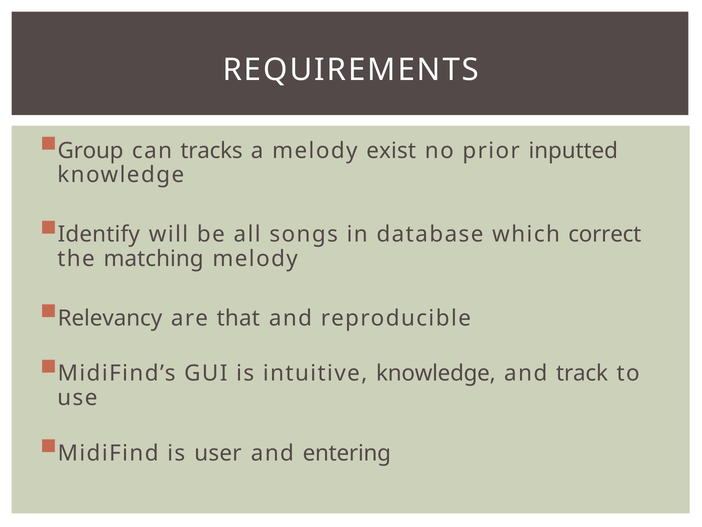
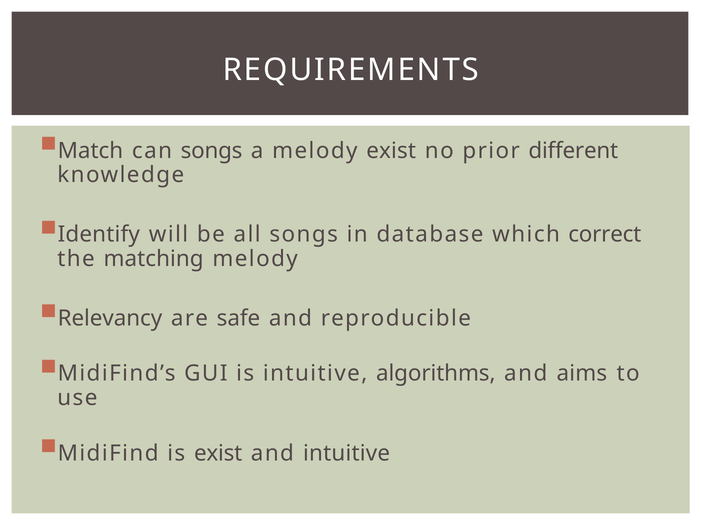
Group: Group -> Match
can tracks: tracks -> songs
inputted: inputted -> different
that: that -> safe
intuitive knowledge: knowledge -> algorithms
track: track -> aims
is user: user -> exist
and entering: entering -> intuitive
